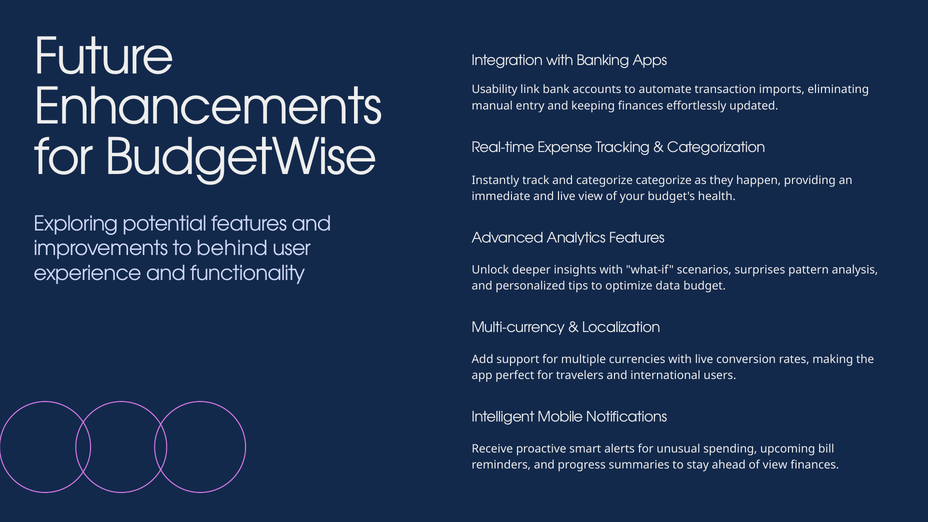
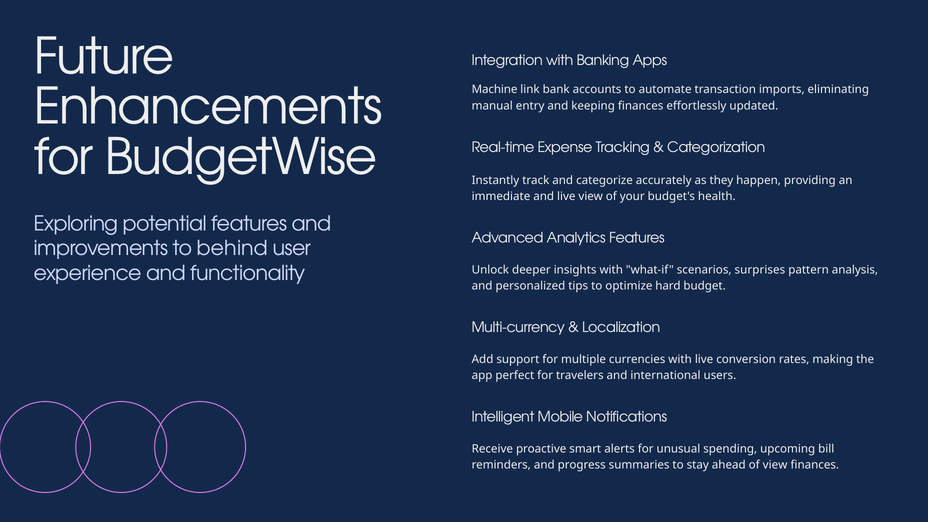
Usability: Usability -> Machine
categorize categorize: categorize -> accurately
data: data -> hard
